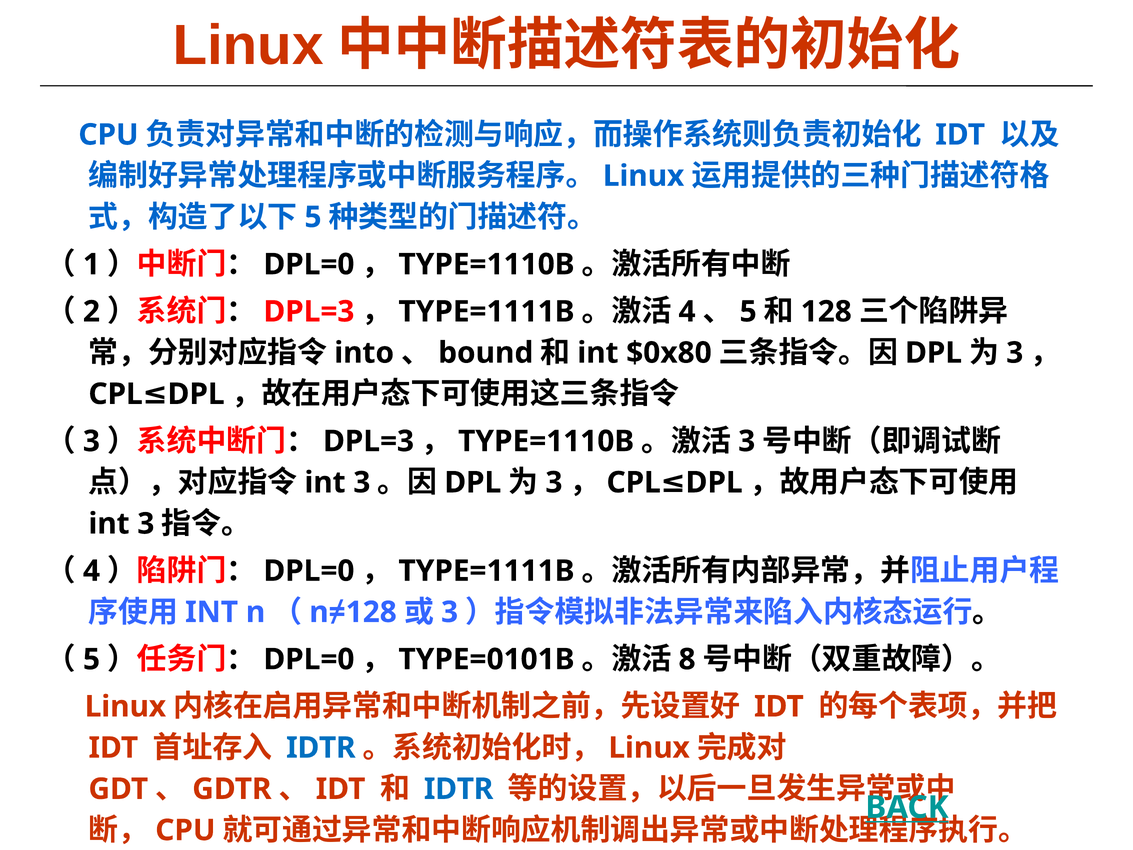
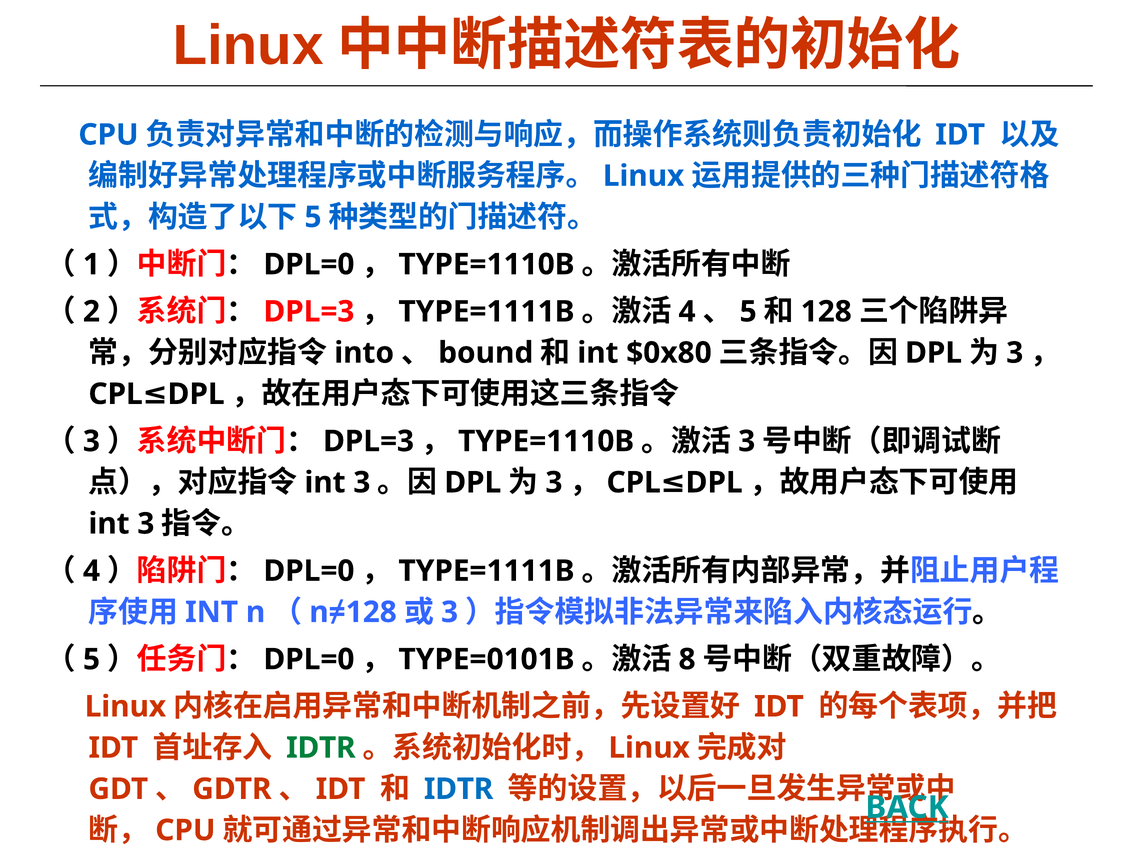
IDTR at (321, 748) colour: blue -> green
